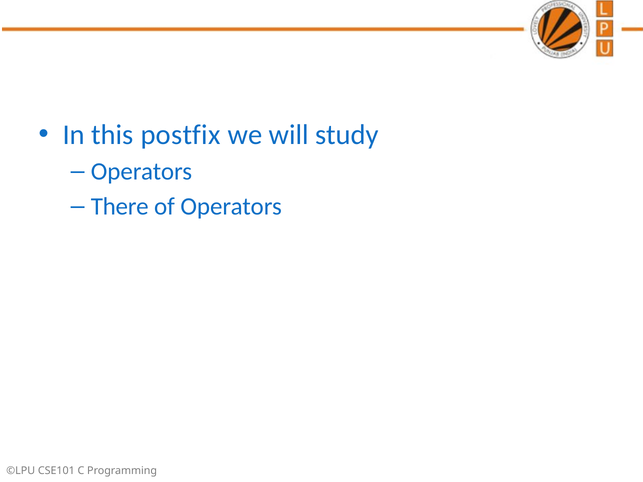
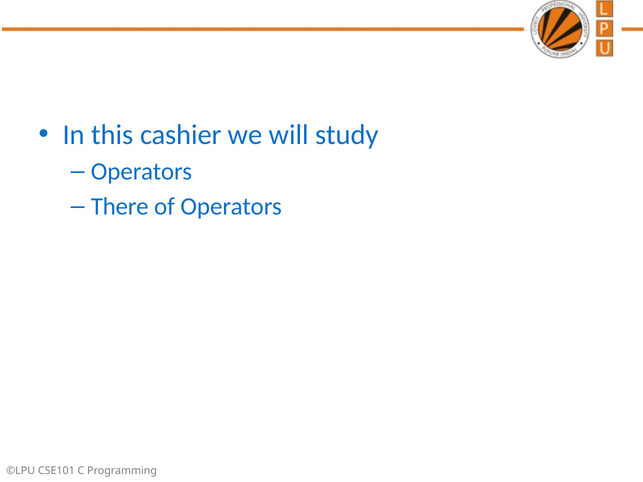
postfix: postfix -> cashier
